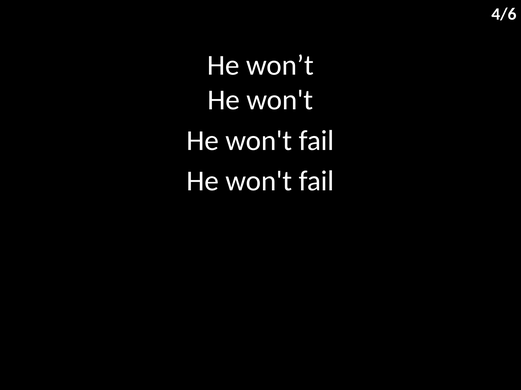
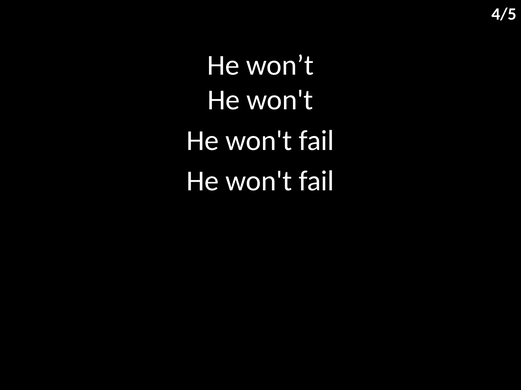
4/6: 4/6 -> 4/5
